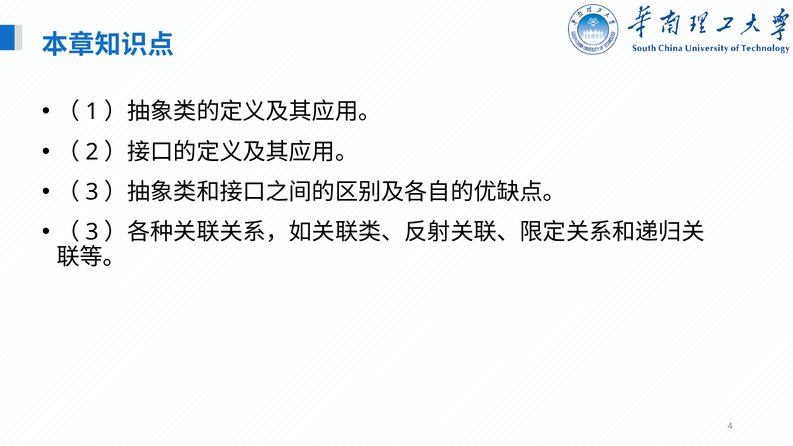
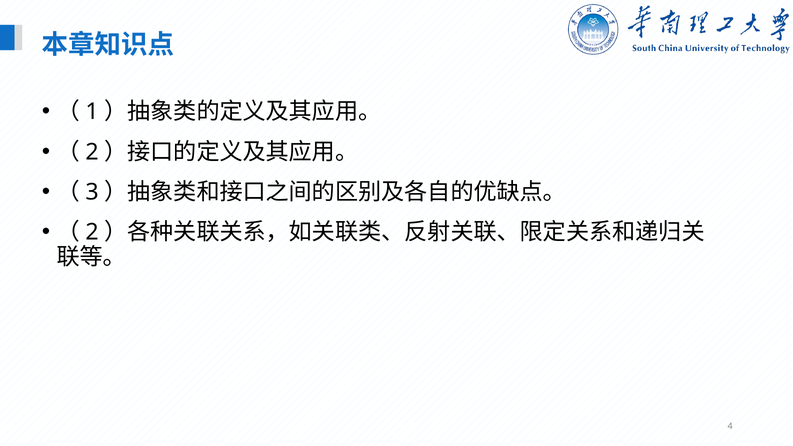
3 at (92, 232): 3 -> 2
